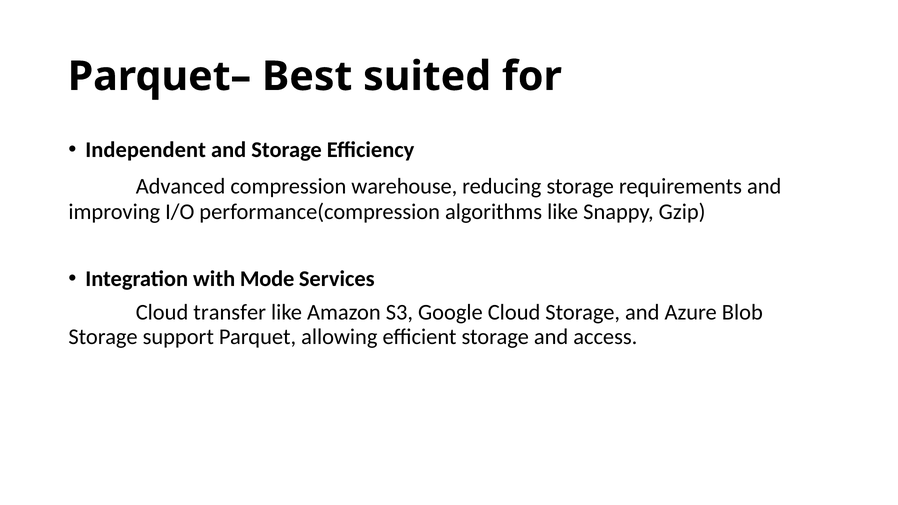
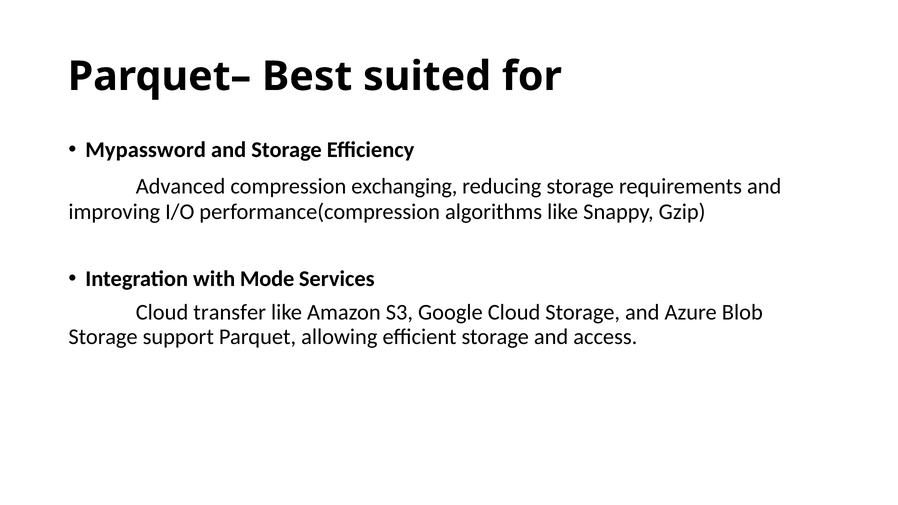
Independent: Independent -> Mypassword
warehouse: warehouse -> exchanging
